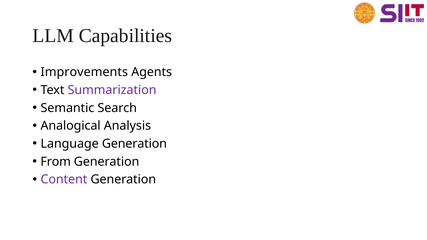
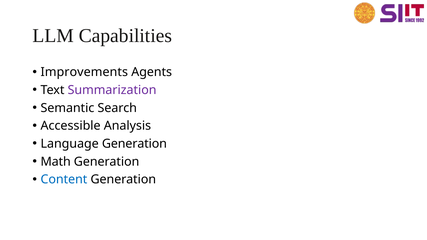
Analogical: Analogical -> Accessible
From: From -> Math
Content colour: purple -> blue
